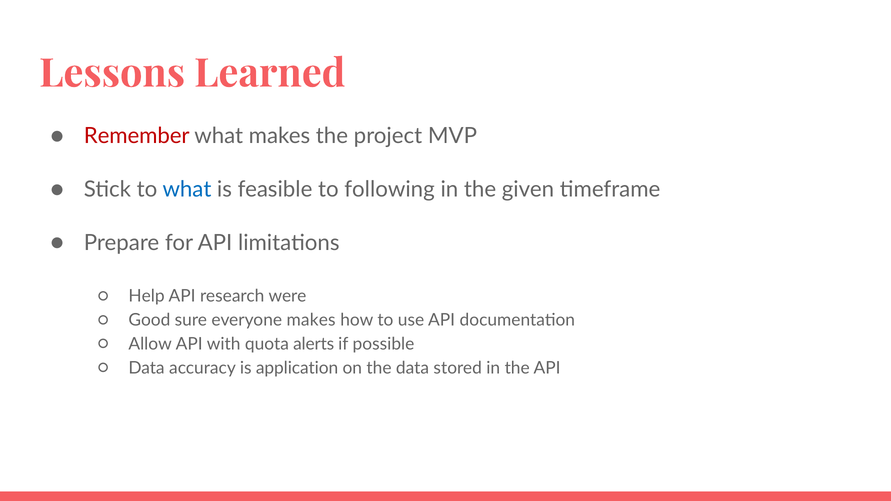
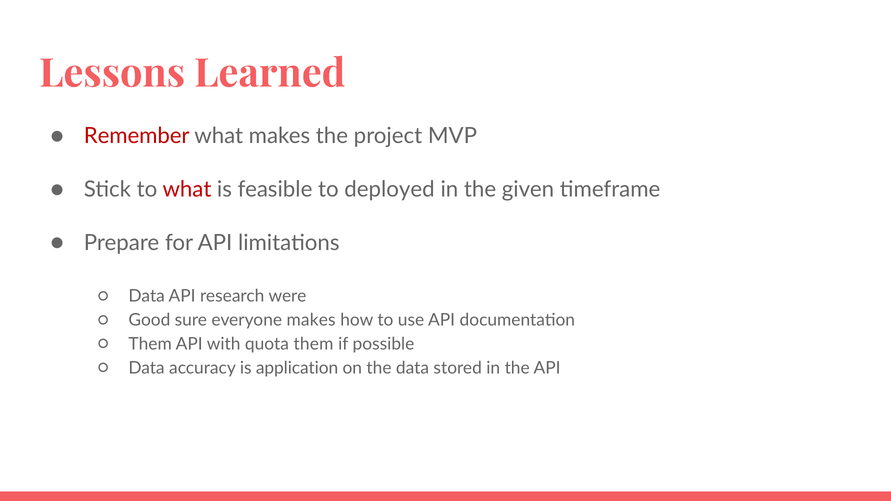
what at (187, 190) colour: blue -> red
following: following -> deployed
Help at (147, 296): Help -> Data
Allow at (150, 344): Allow -> Them
quota alerts: alerts -> them
